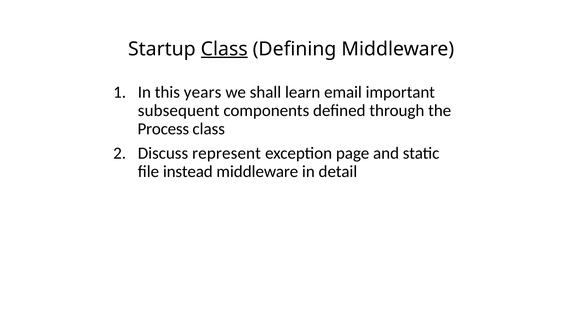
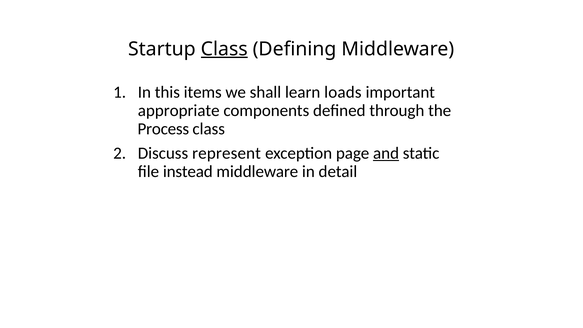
years: years -> items
email: email -> loads
subsequent: subsequent -> appropriate
and underline: none -> present
